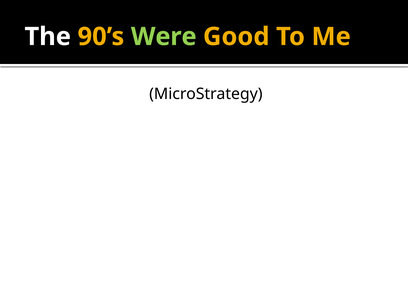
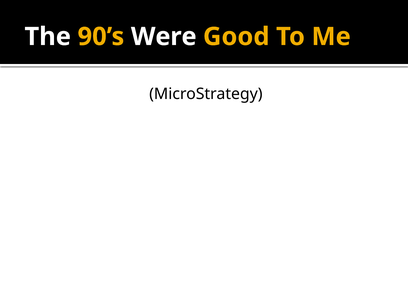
Were colour: light green -> white
